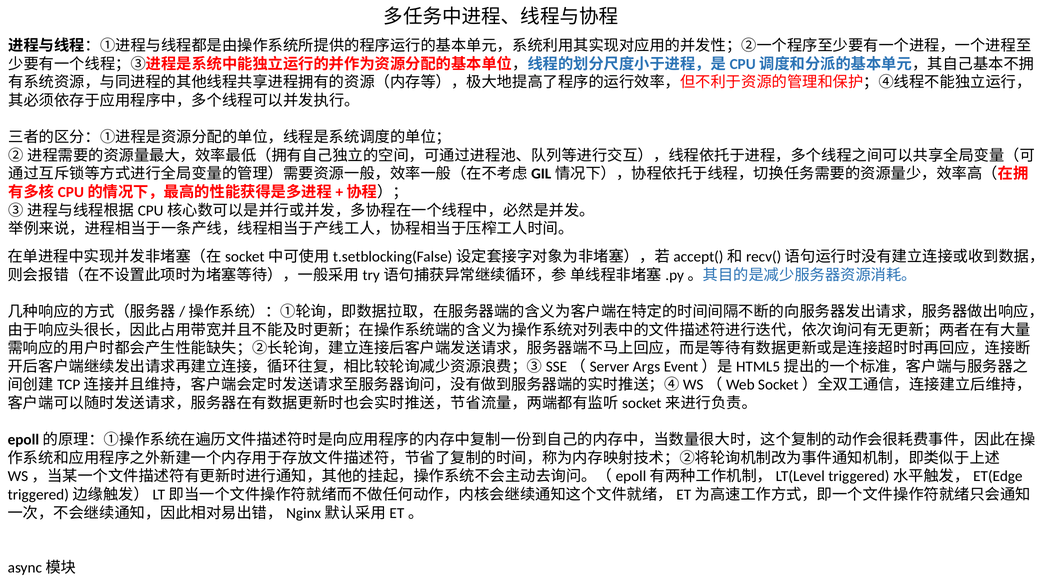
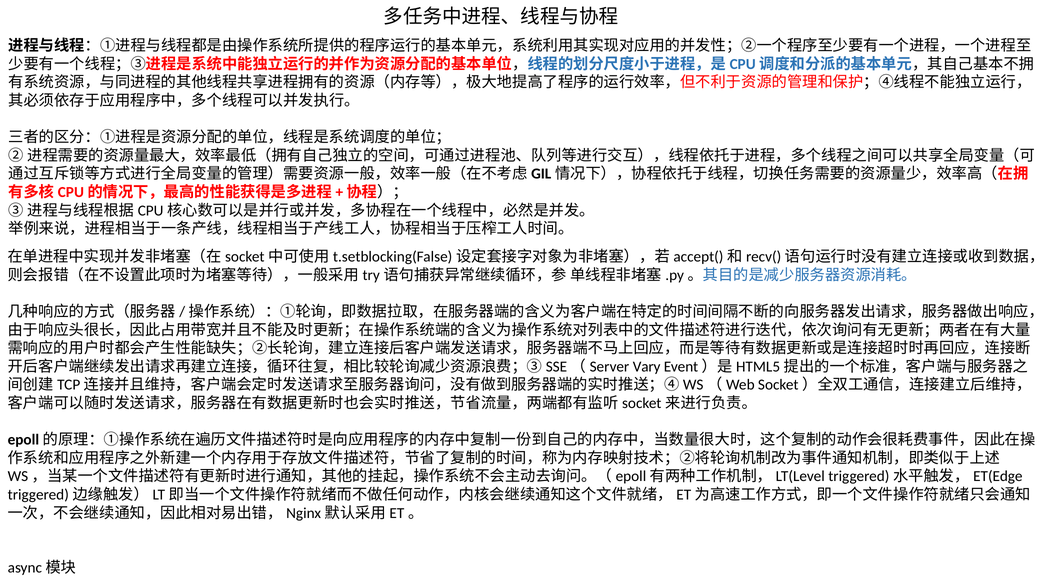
Args: Args -> Vary
